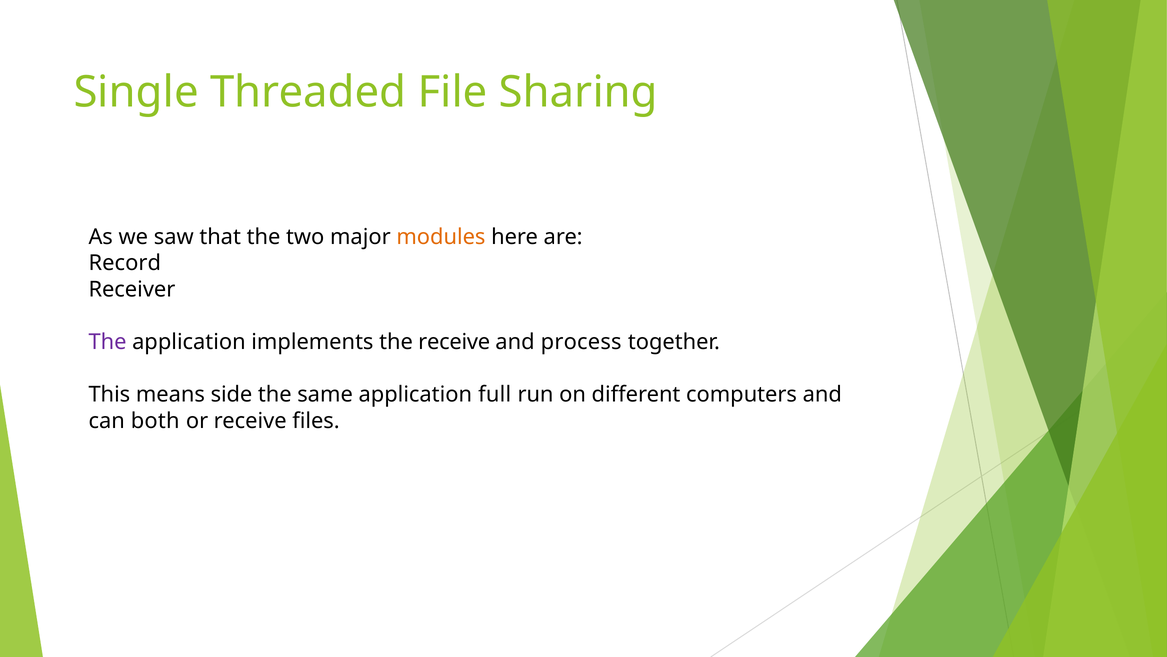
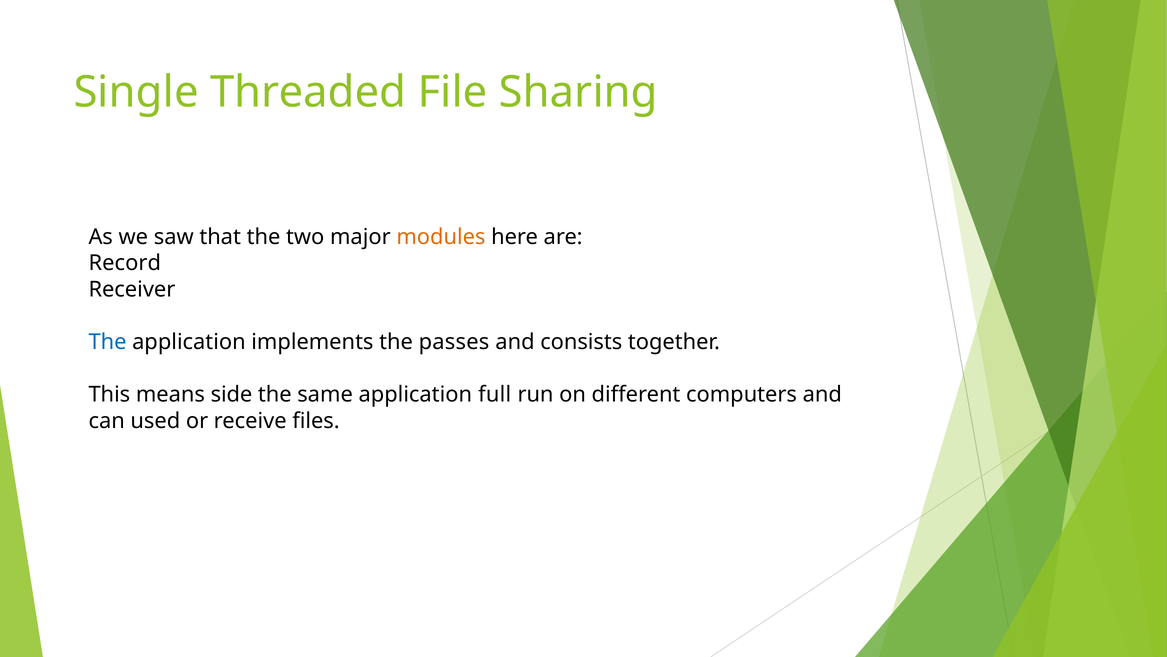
The at (108, 342) colour: purple -> blue
the receive: receive -> passes
process: process -> consists
both: both -> used
